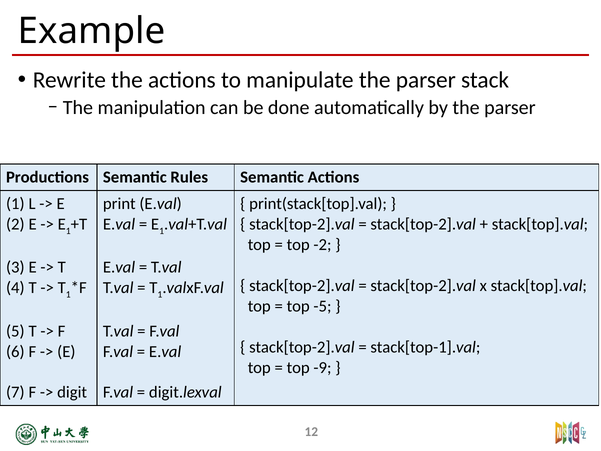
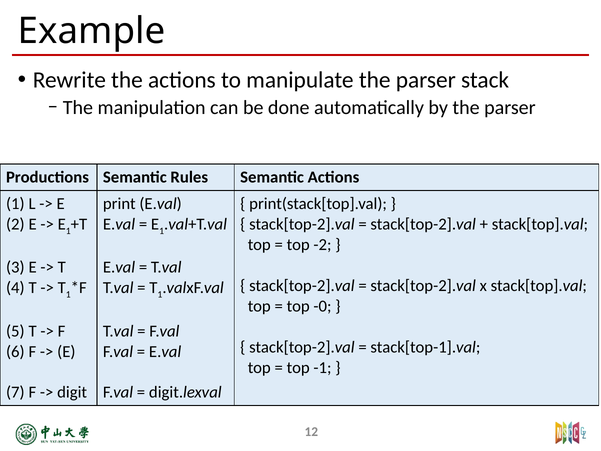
-5: -5 -> -0
-9: -9 -> -1
